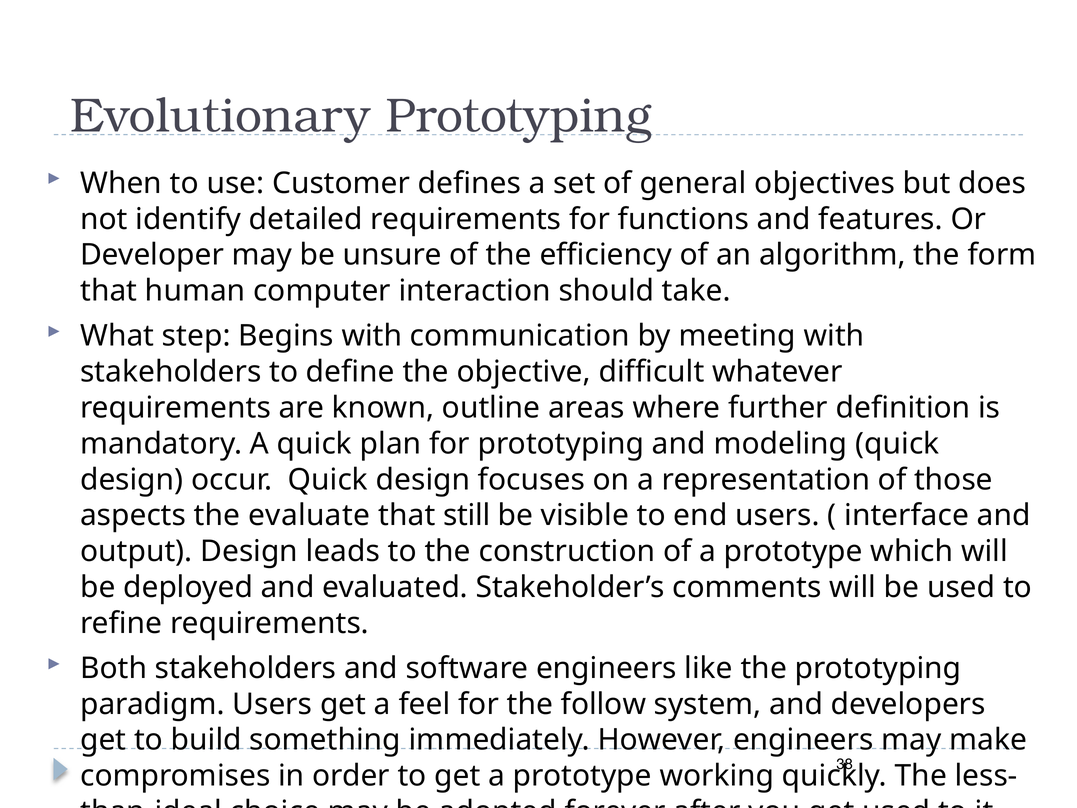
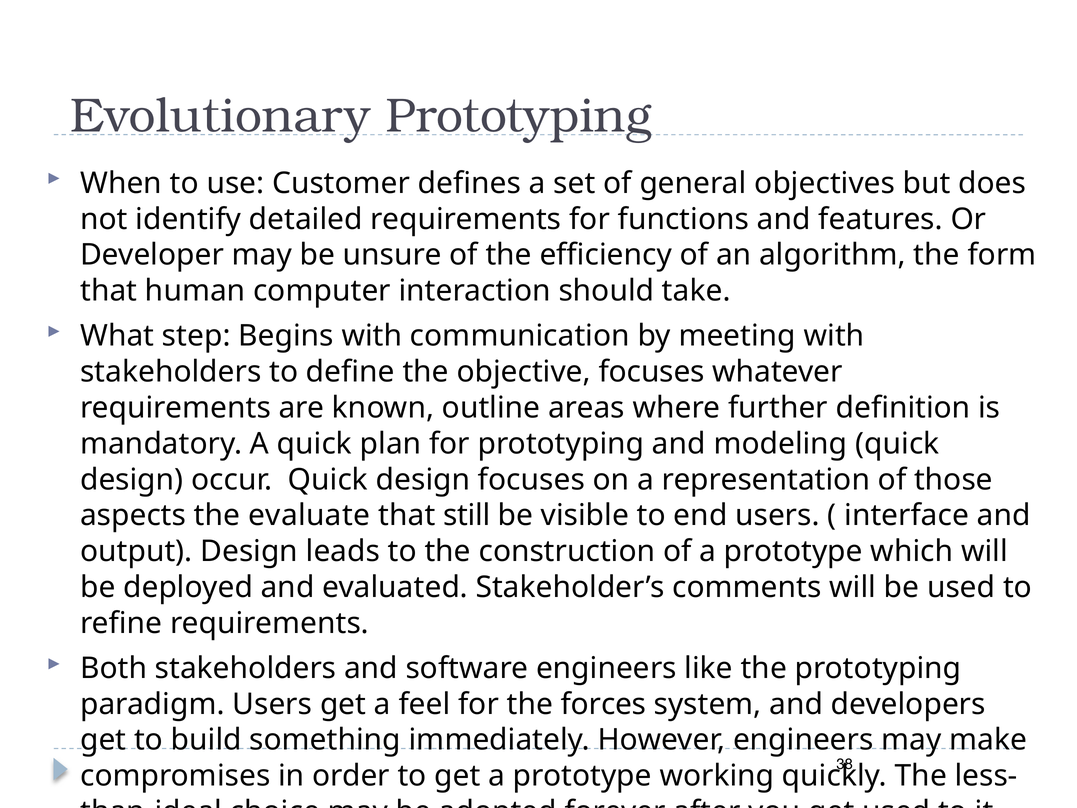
objective difficult: difficult -> focuses
follow: follow -> forces
